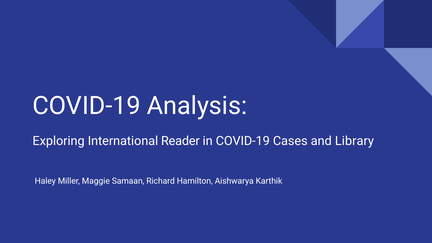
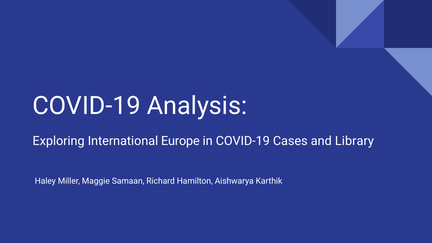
Reader: Reader -> Europe
